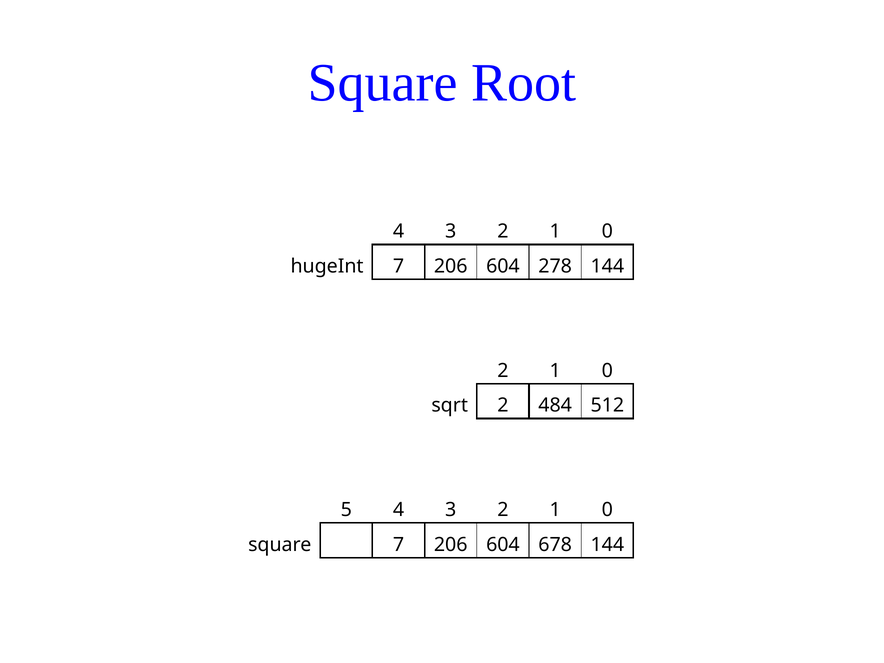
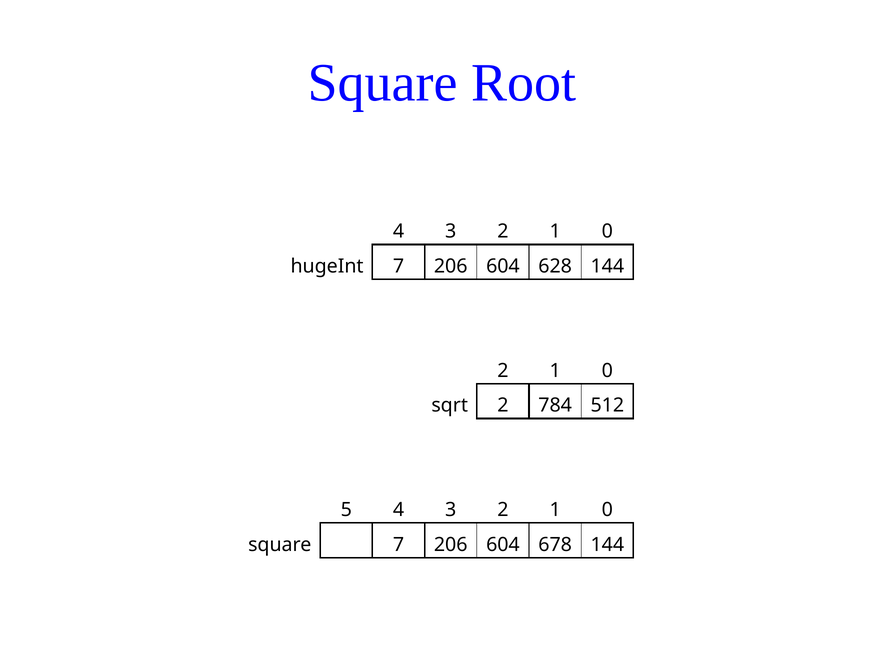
278: 278 -> 628
484: 484 -> 784
